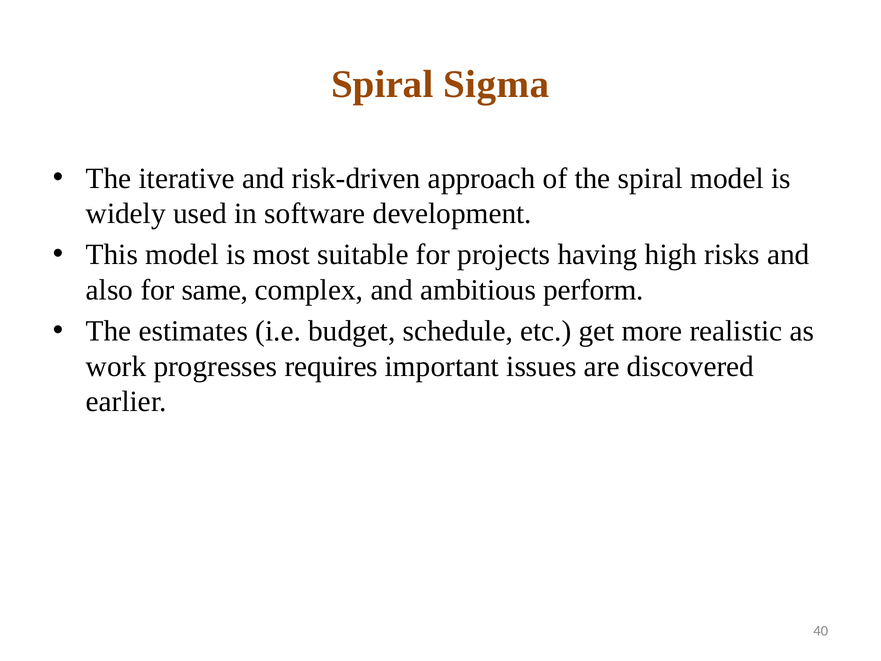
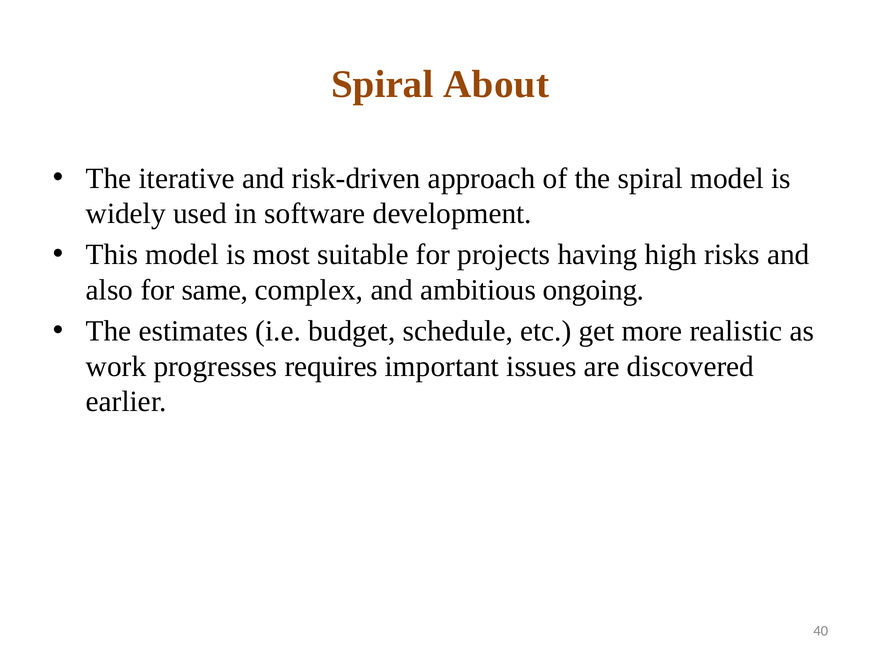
Sigma: Sigma -> About
perform: perform -> ongoing
